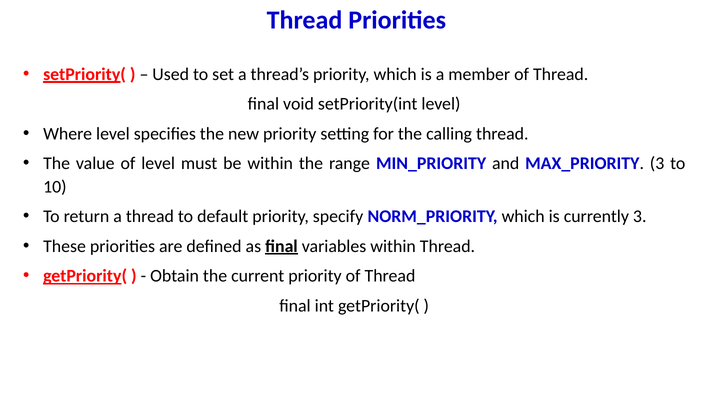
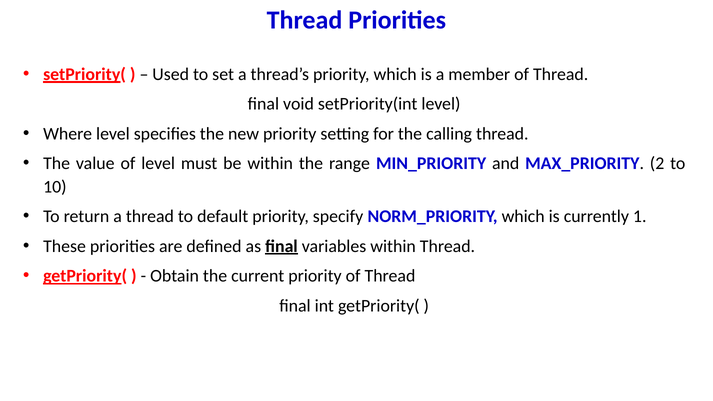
MAX_PRIORITY 3: 3 -> 2
currently 3: 3 -> 1
